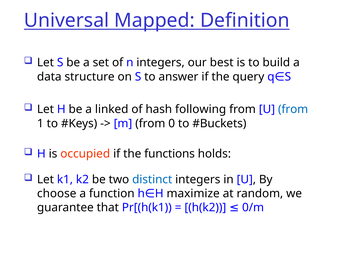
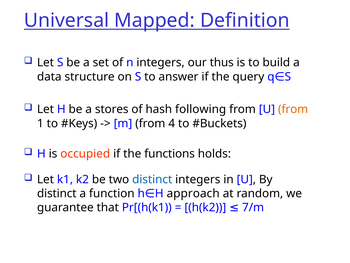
best: best -> thus
linked: linked -> stores
from at (293, 109) colour: blue -> orange
0: 0 -> 4
maximize: maximize -> approach
choose at (57, 193): choose -> distinct
0/m: 0/m -> 7/m
